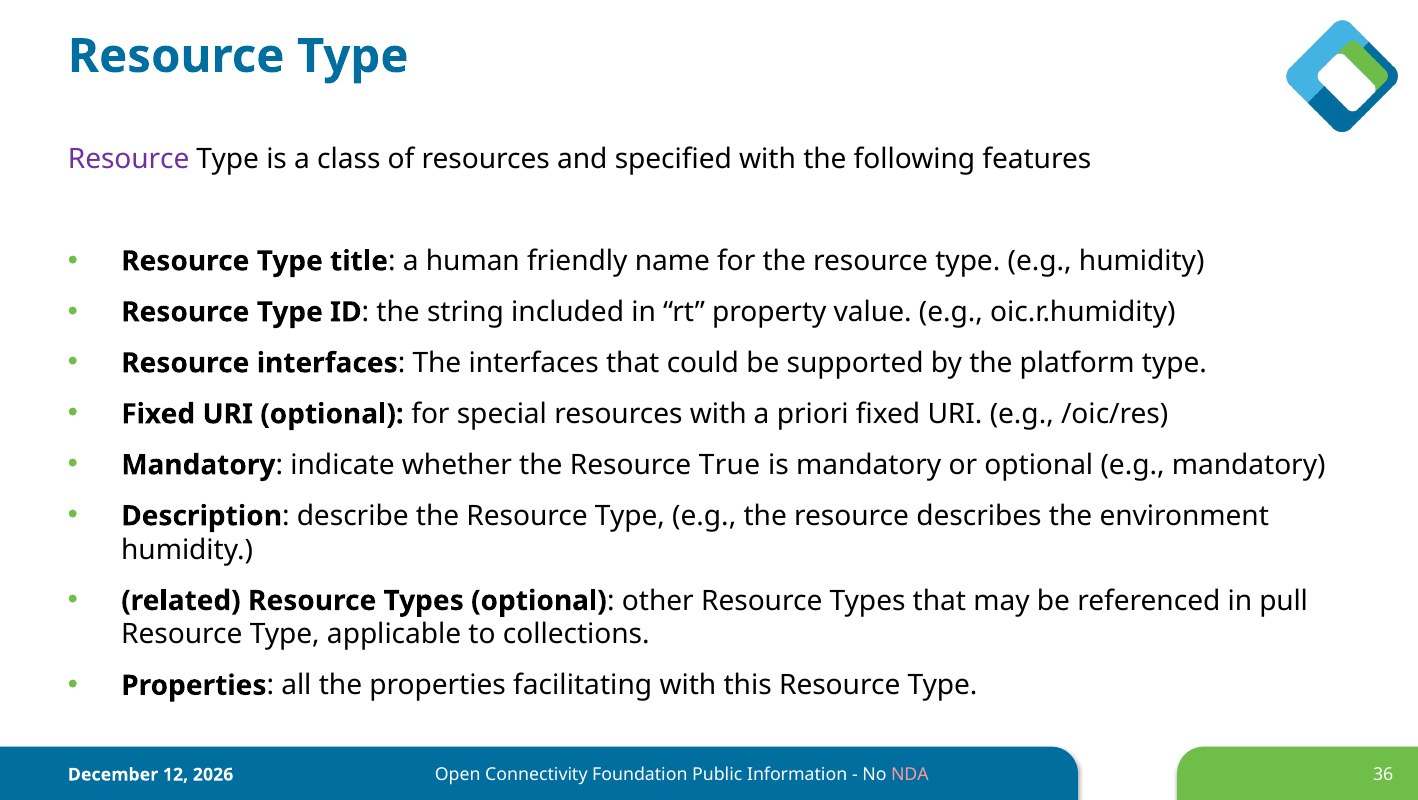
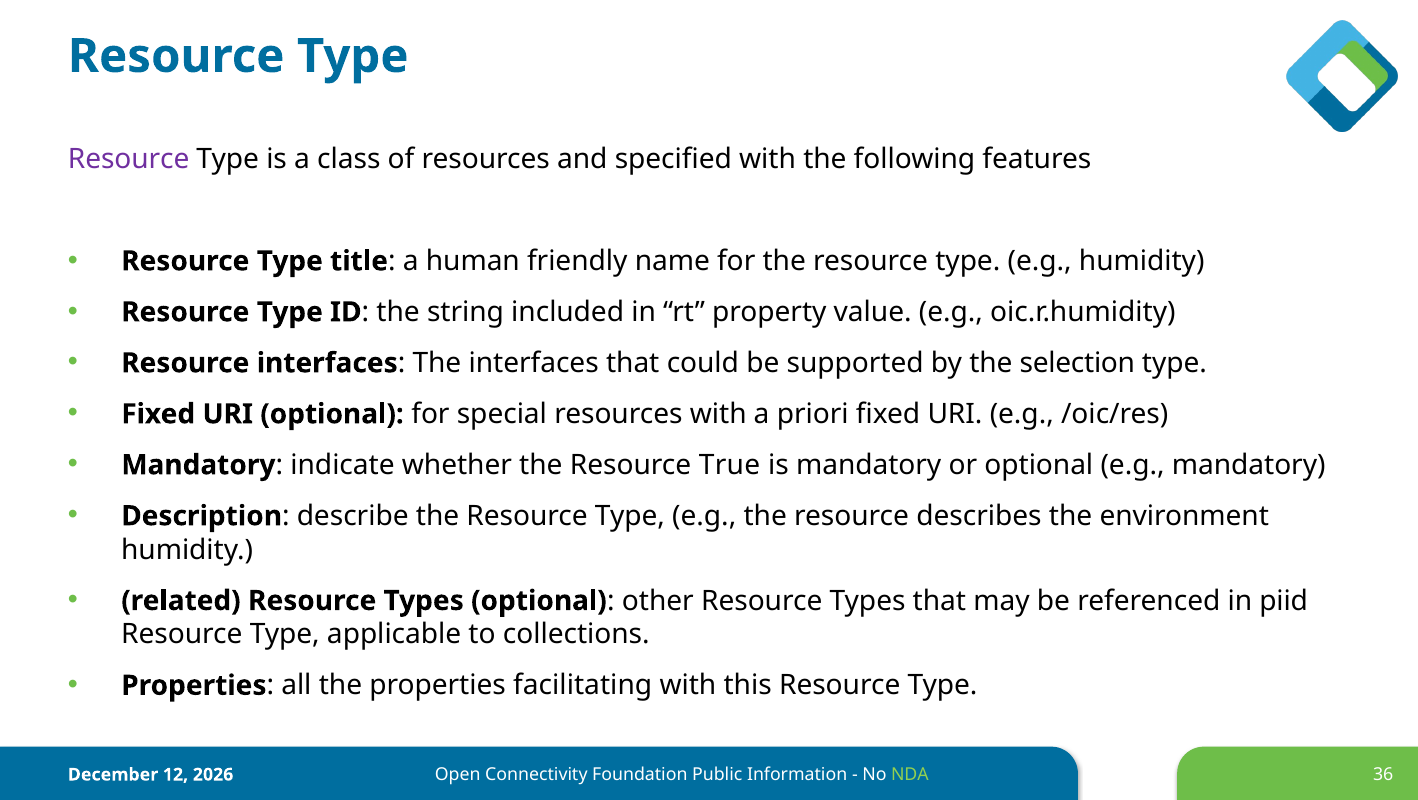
platform: platform -> selection
pull: pull -> piid
NDA colour: pink -> light green
